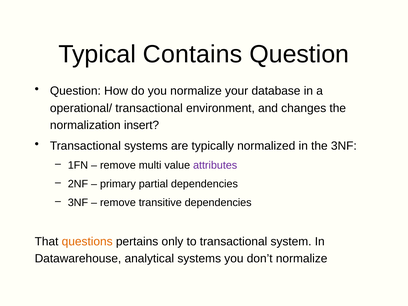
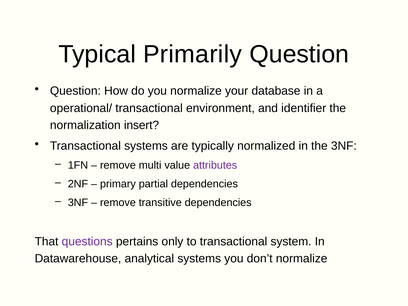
Contains: Contains -> Primarily
changes: changes -> identifier
questions colour: orange -> purple
